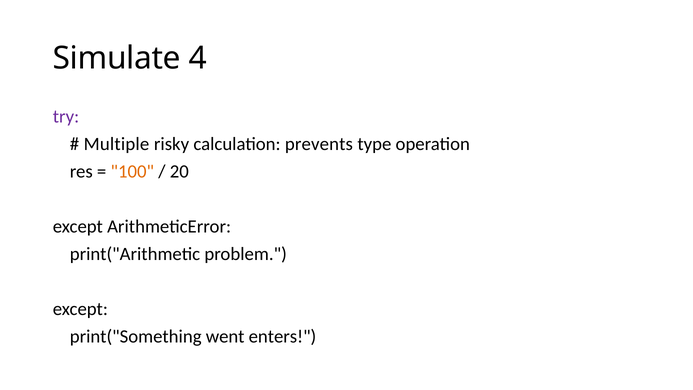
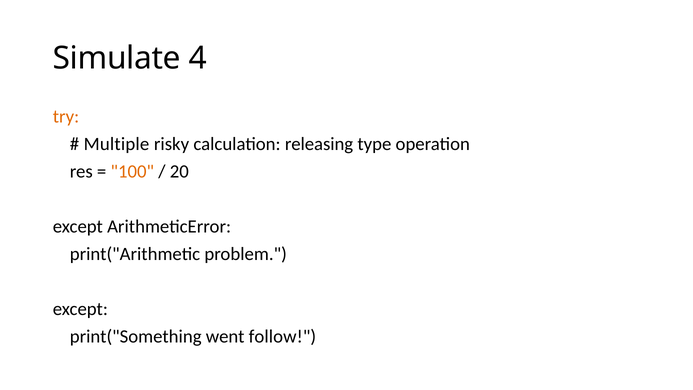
try colour: purple -> orange
prevents: prevents -> releasing
enters: enters -> follow
